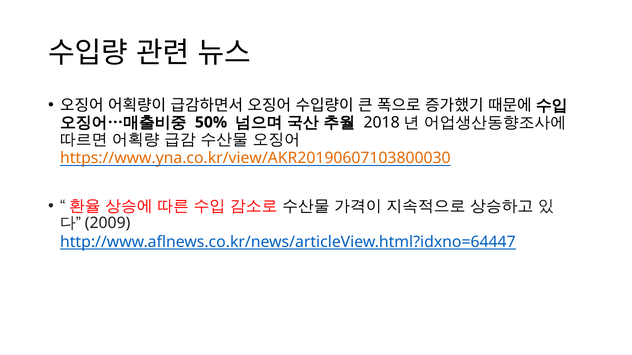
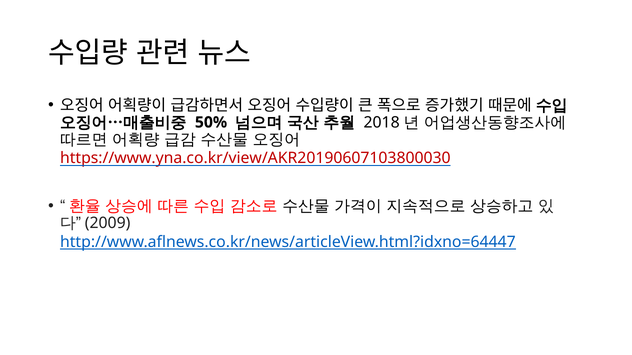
https://www.yna.co.kr/view/AKR20190607103800030 colour: orange -> red
